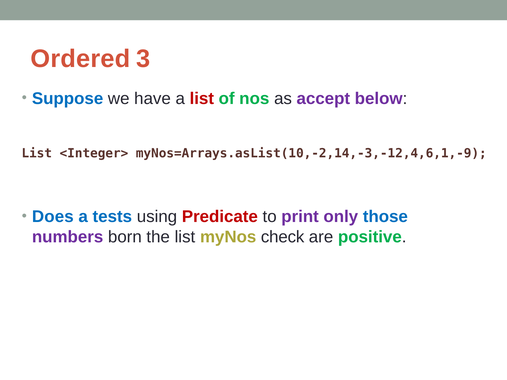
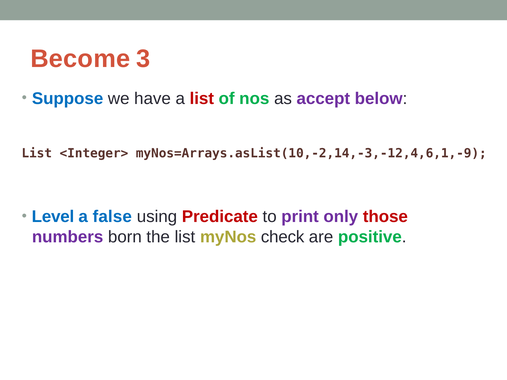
Ordered: Ordered -> Become
Does: Does -> Level
tests: tests -> false
those colour: blue -> red
